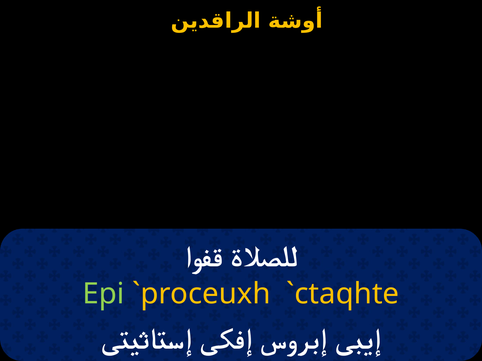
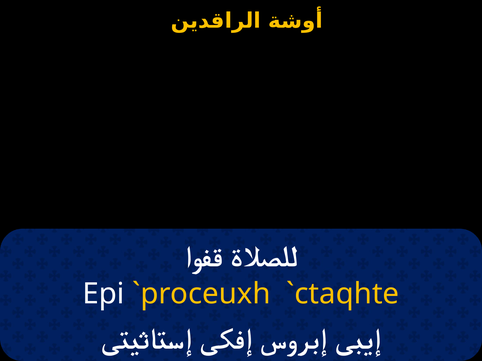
Epi colour: light green -> white
